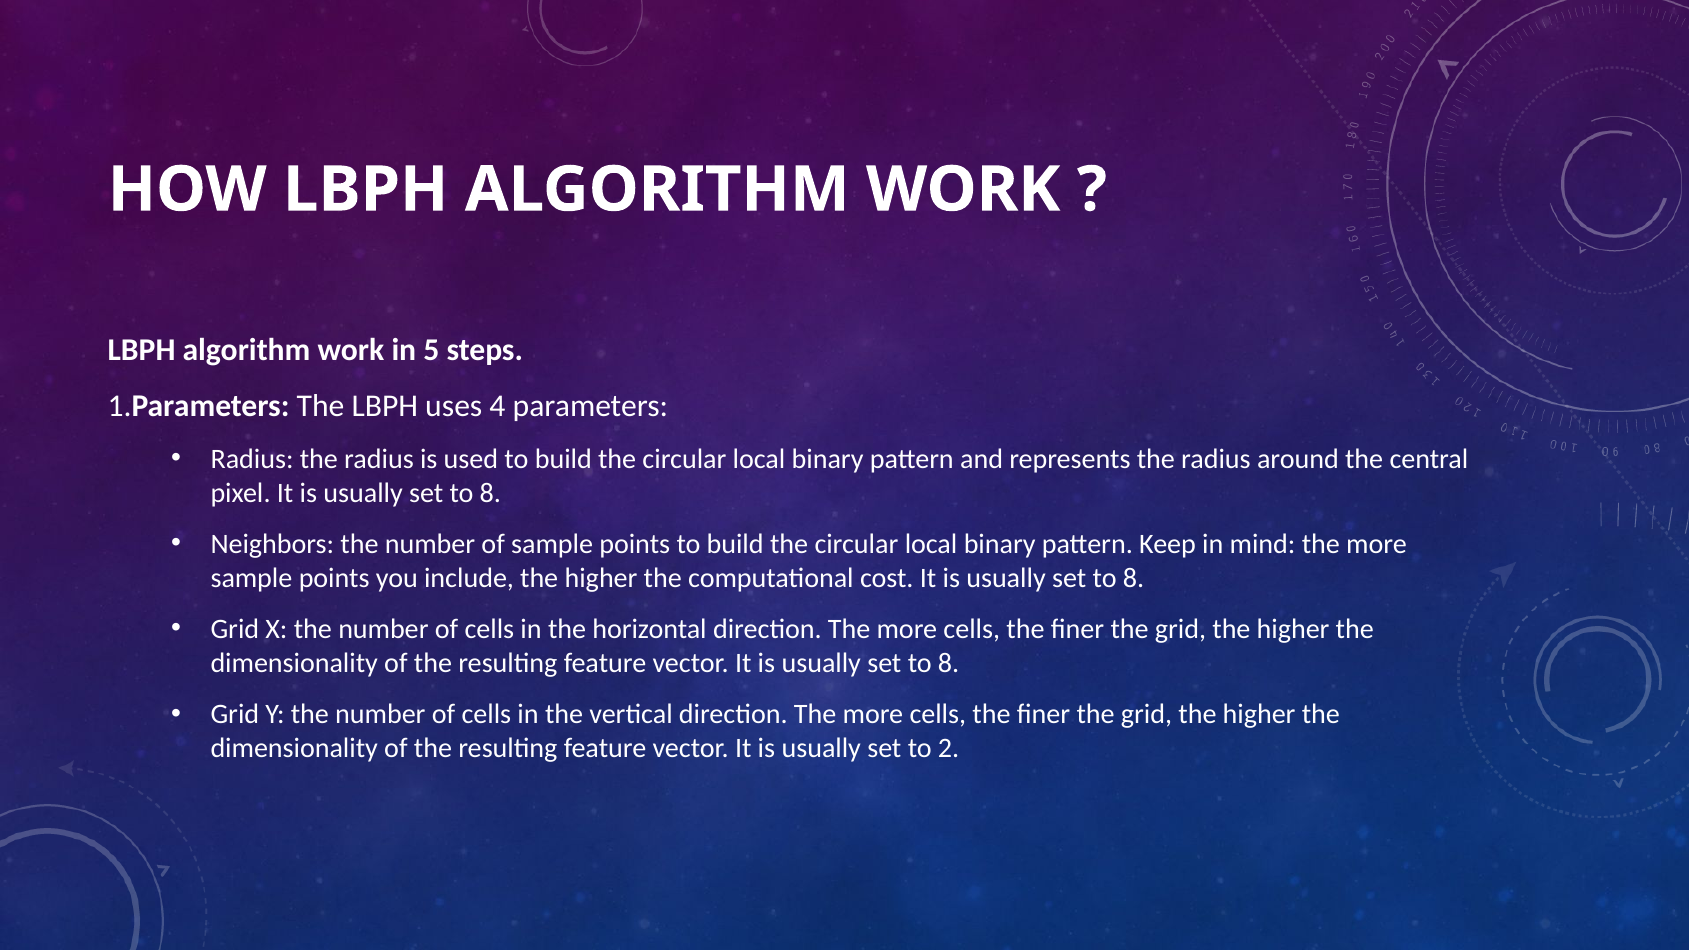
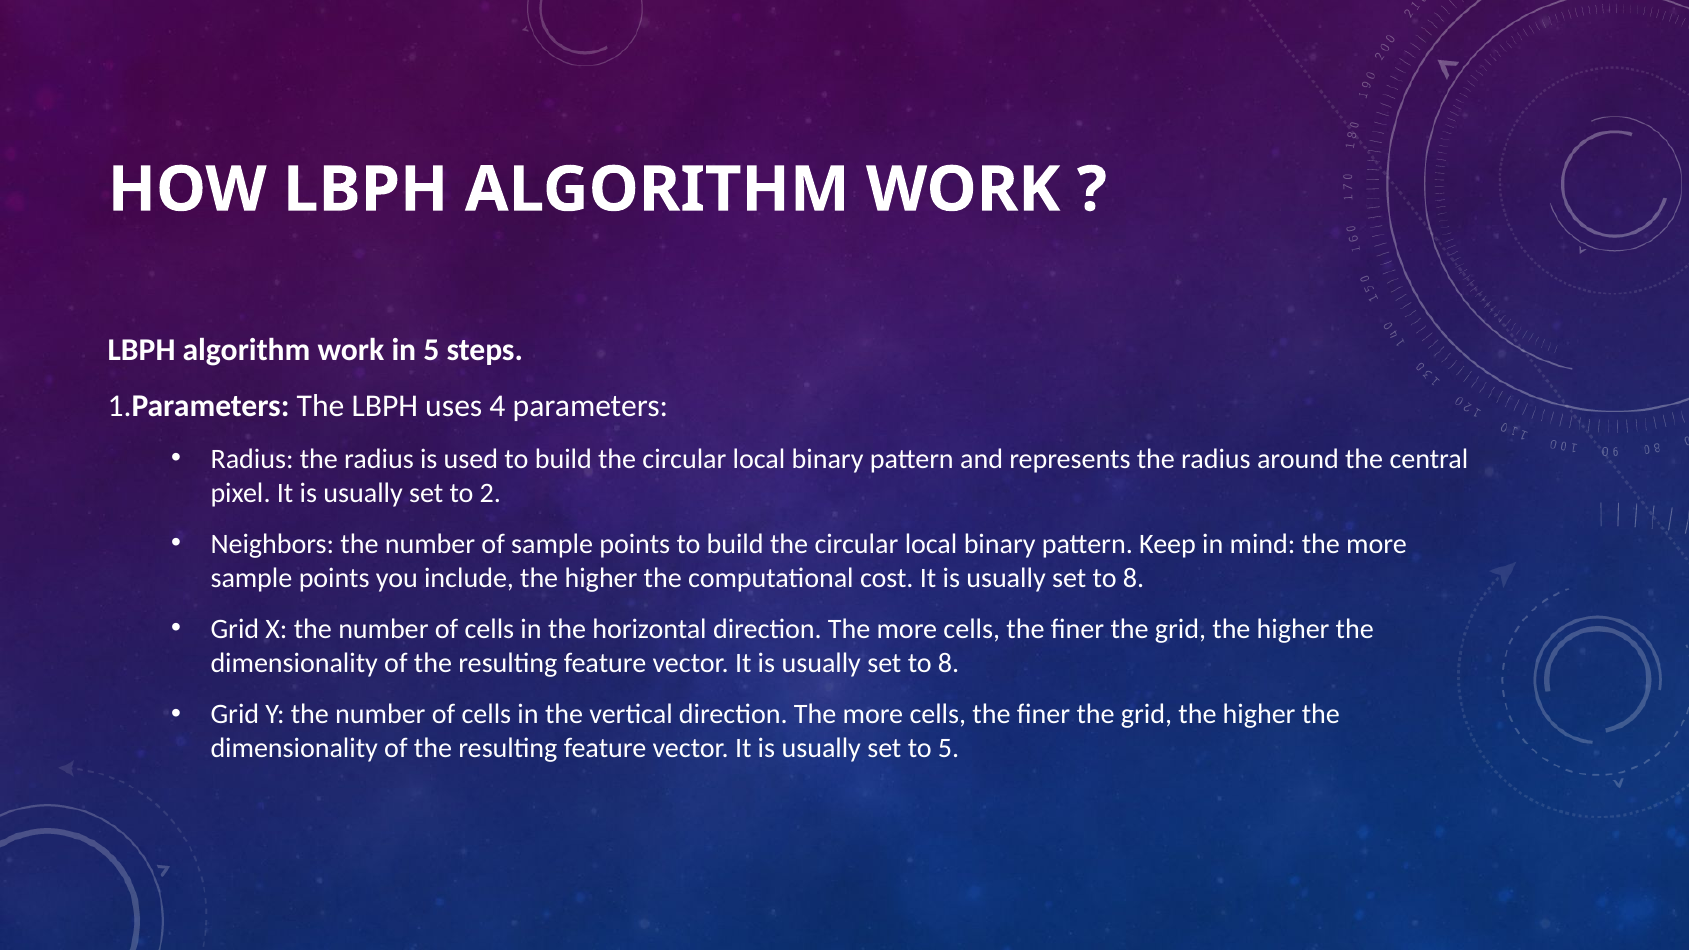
8 at (490, 493): 8 -> 2
to 2: 2 -> 5
